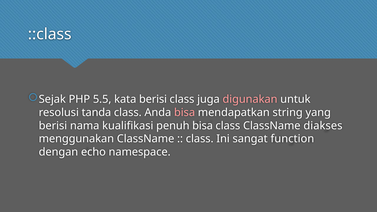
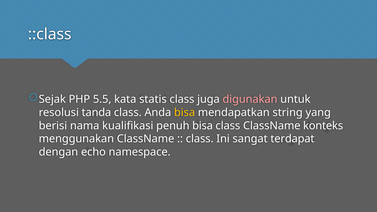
kata berisi: berisi -> statis
bisa at (185, 113) colour: pink -> yellow
diakses: diakses -> konteks
function: function -> terdapat
